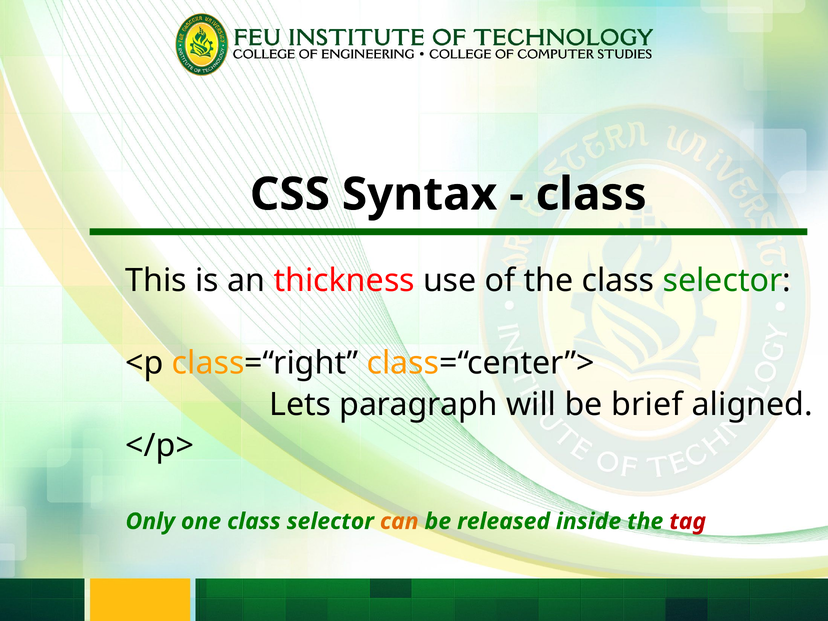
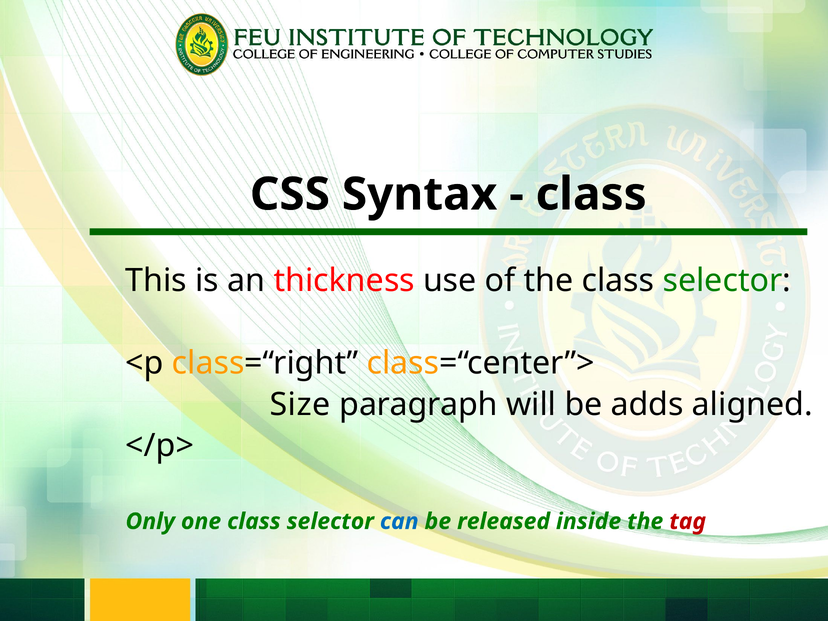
Lets: Lets -> Size
brief: brief -> adds
can colour: orange -> blue
